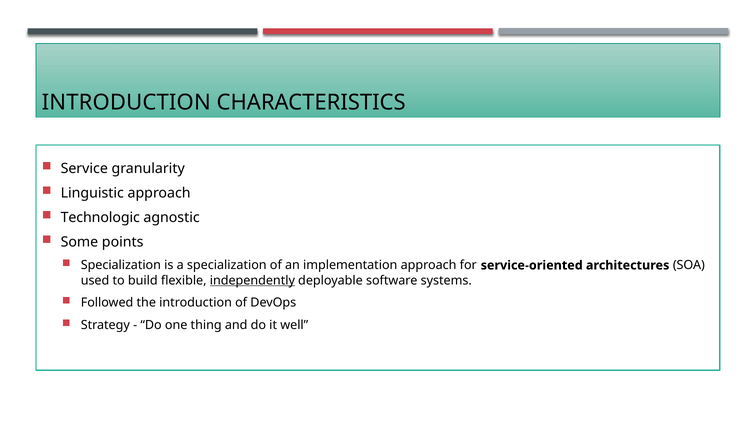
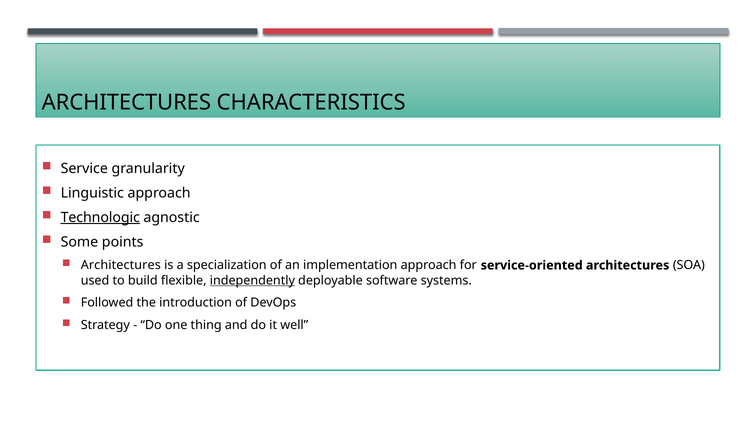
INTRODUCTION at (126, 103): INTRODUCTION -> ARCHITECTURES
Technologic underline: none -> present
Specialization at (121, 265): Specialization -> Architectures
